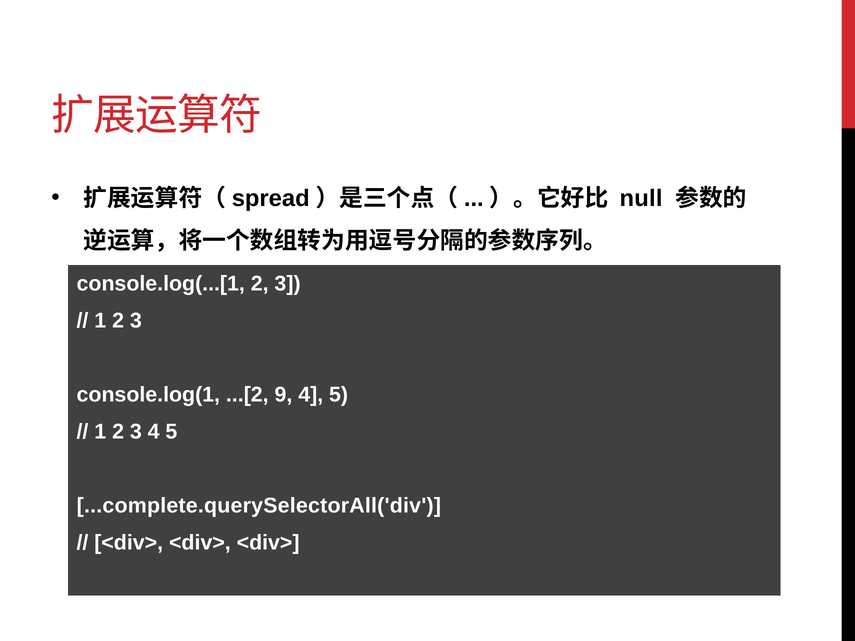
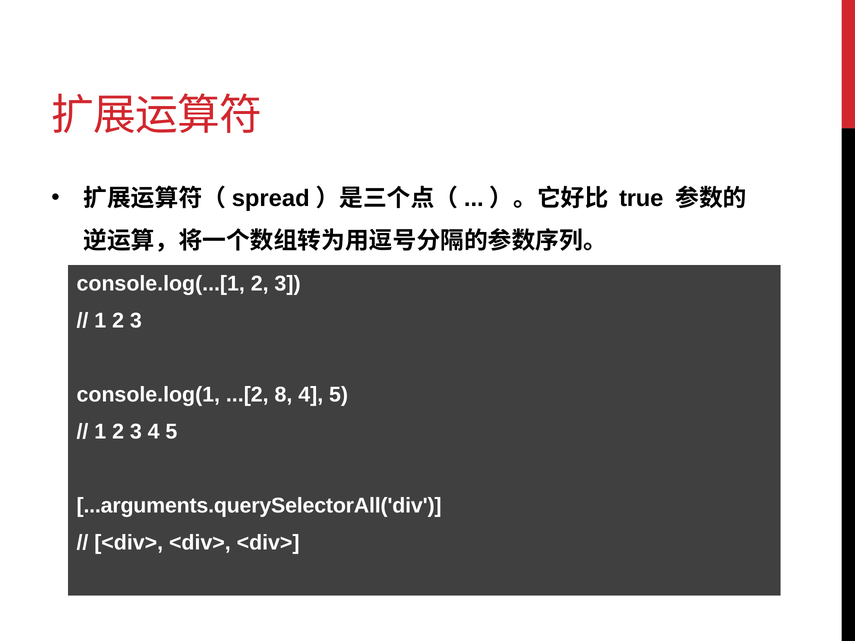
null: null -> true
9: 9 -> 8
...complete.querySelectorAll('div: ...complete.querySelectorAll('div -> ...arguments.querySelectorAll('div
